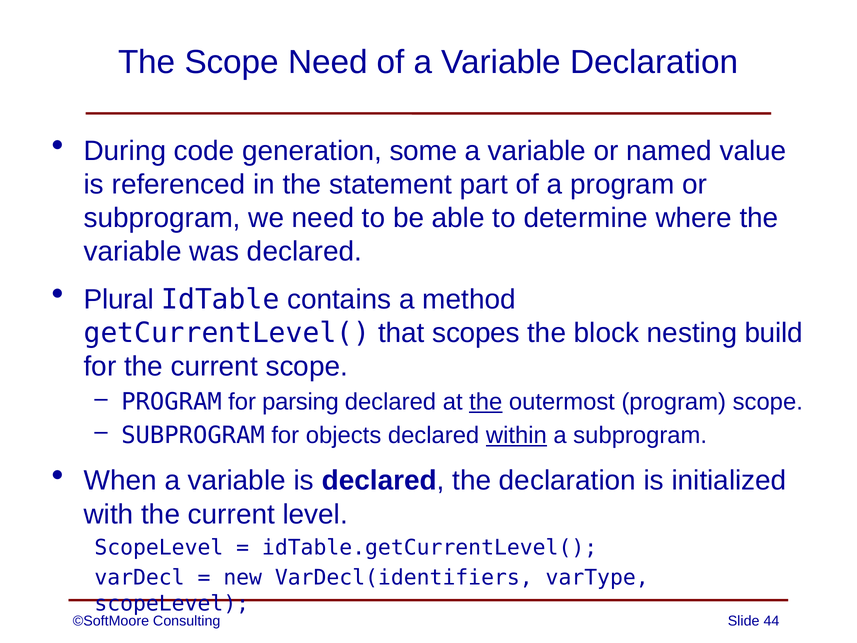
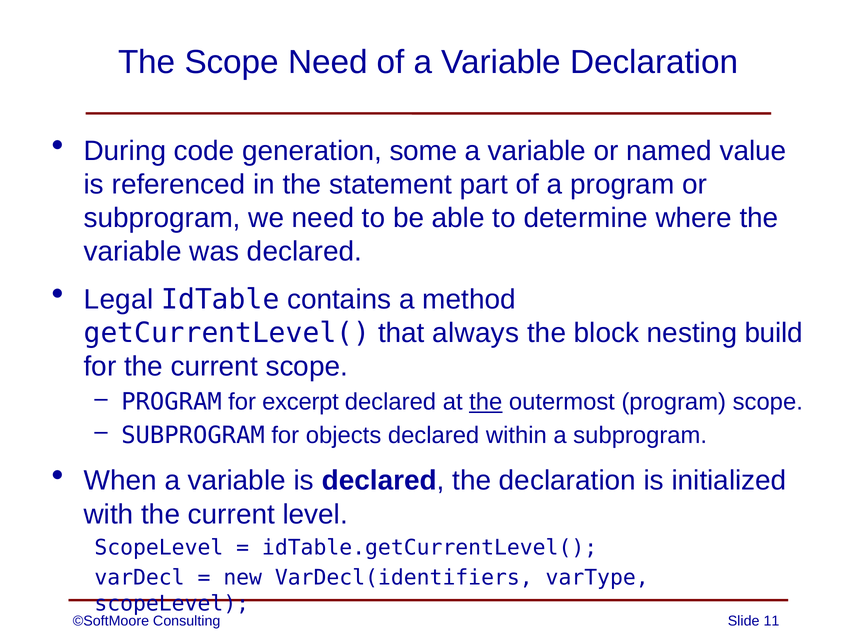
Plural: Plural -> Legal
scopes: scopes -> always
parsing: parsing -> excerpt
within underline: present -> none
44: 44 -> 11
